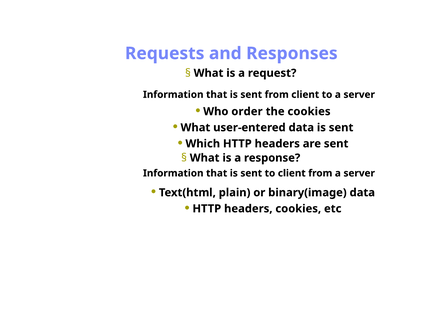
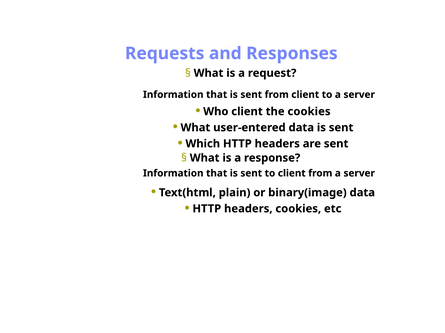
Who order: order -> client
